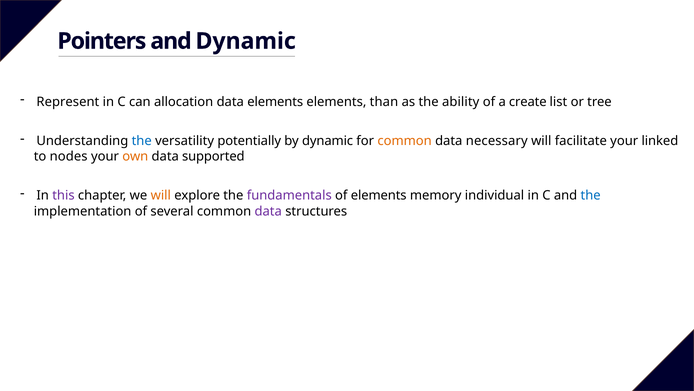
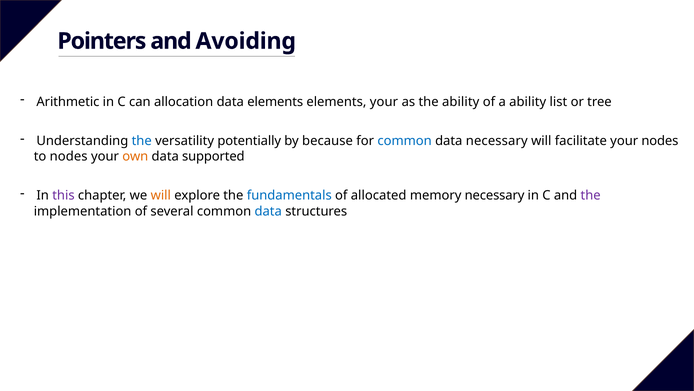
and Dynamic: Dynamic -> Avoiding
Represent: Represent -> Arithmetic
elements than: than -> your
a create: create -> ability
by dynamic: dynamic -> because
common at (405, 141) colour: orange -> blue
your linked: linked -> nodes
fundamentals colour: purple -> blue
of elements: elements -> allocated
memory individual: individual -> necessary
the at (591, 195) colour: blue -> purple
data at (268, 211) colour: purple -> blue
